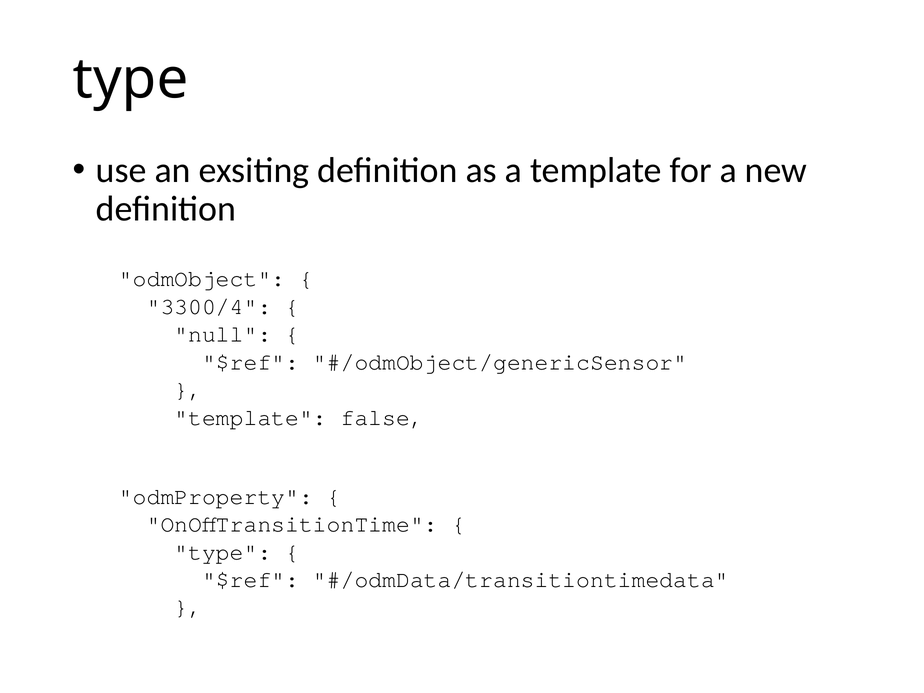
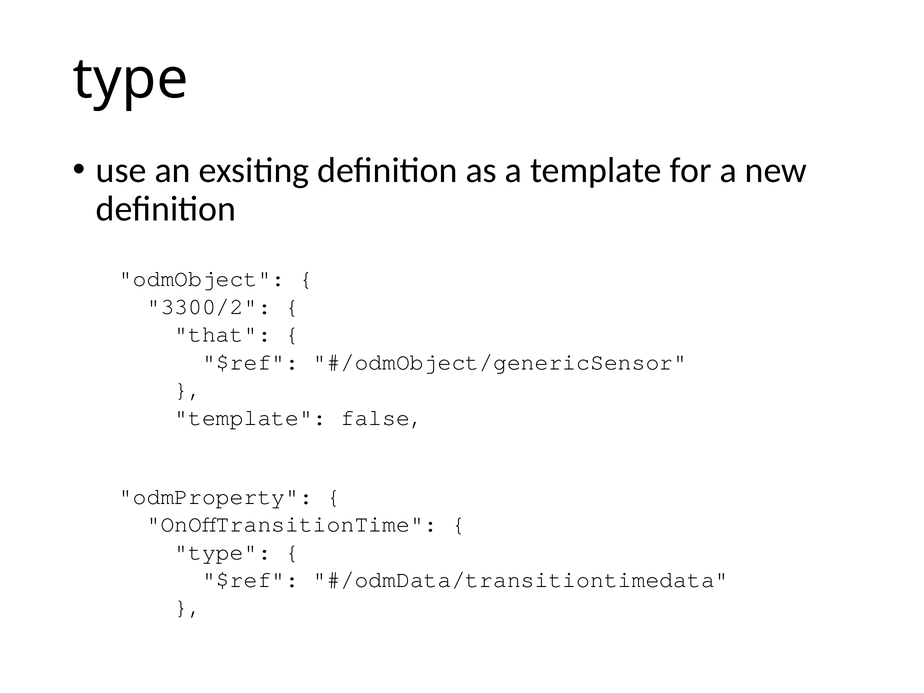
3300/4: 3300/4 -> 3300/2
null: null -> that
